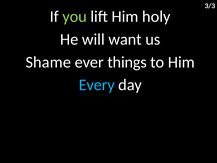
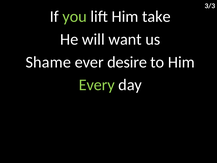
holy: holy -> take
things: things -> desire
Every colour: light blue -> light green
